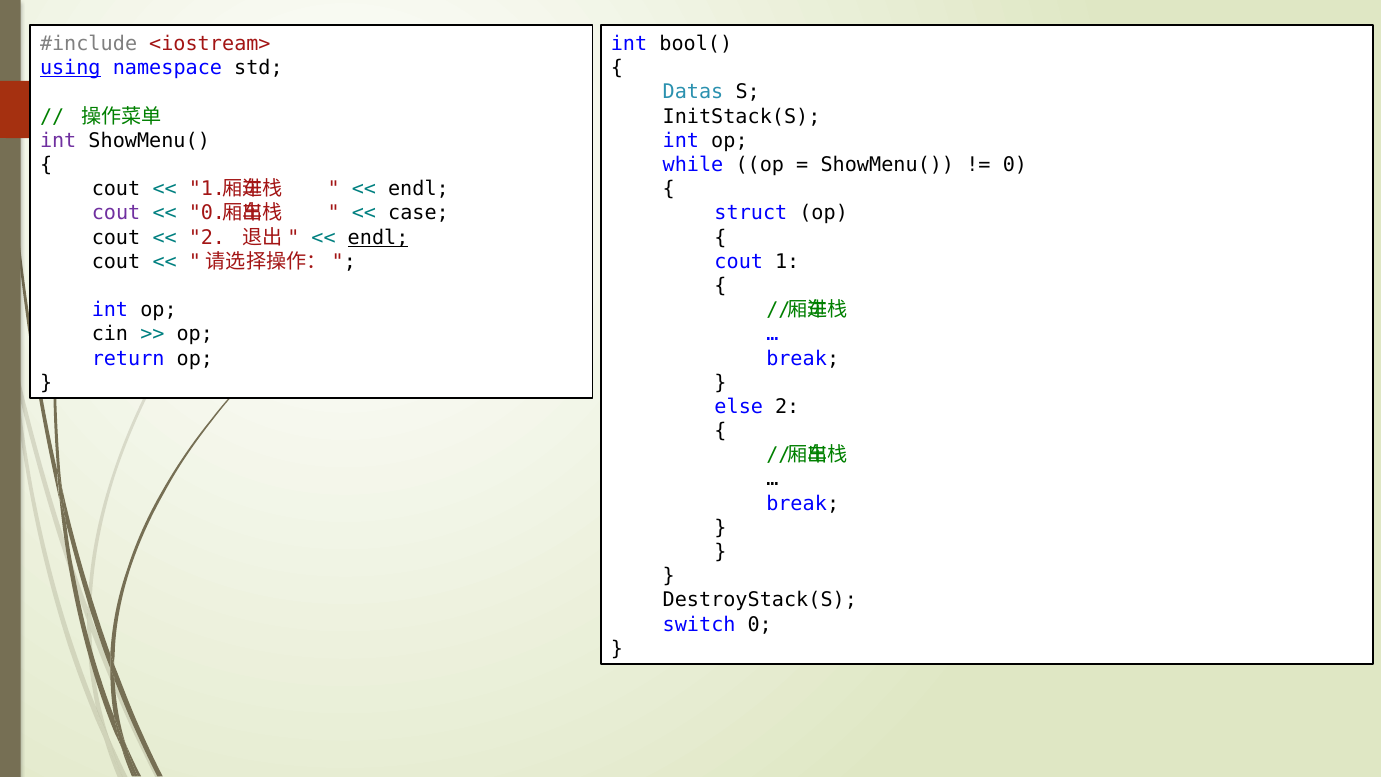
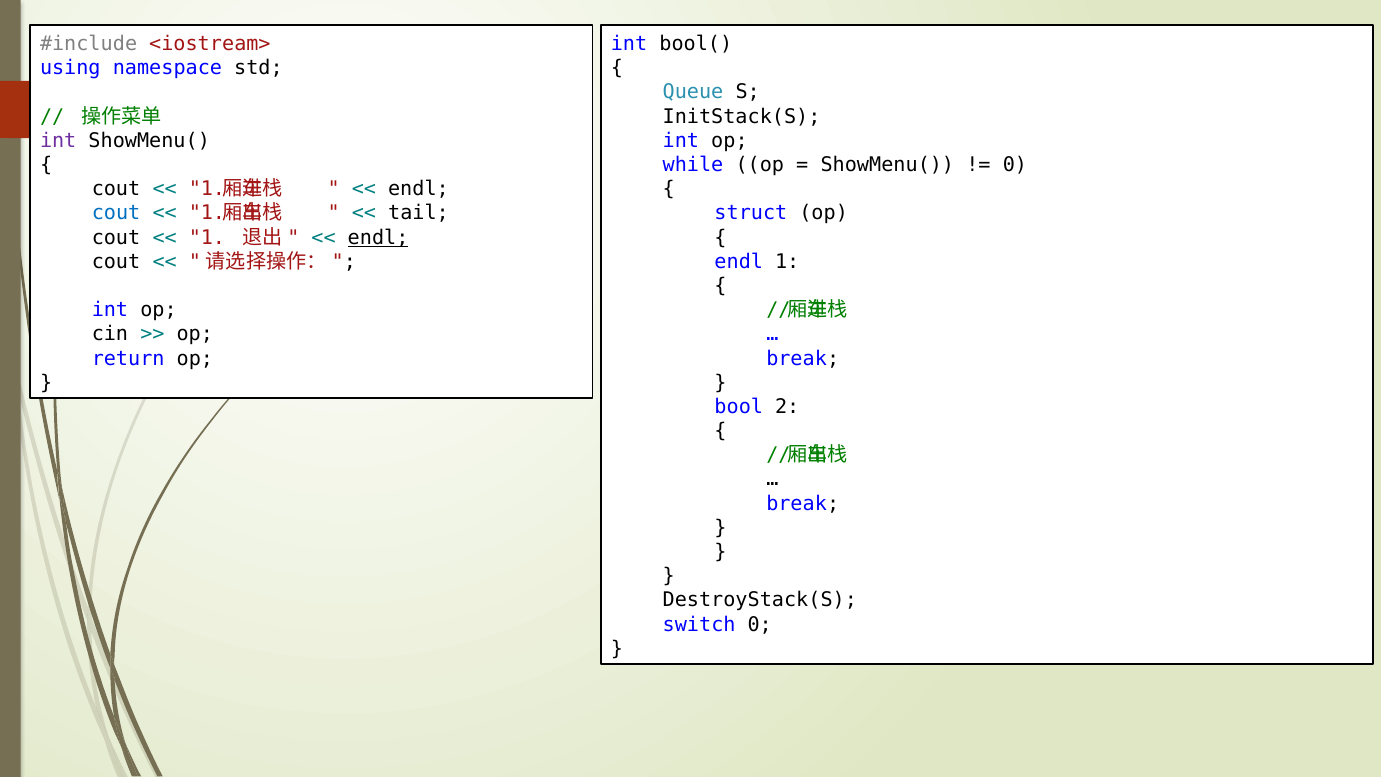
using underline: present -> none
Datas: Datas -> Queue
cout at (116, 213) colour: purple -> blue
0 at (207, 213): 0 -> 1
case: case -> tail
2 at (207, 237): 2 -> 1
cout at (739, 262): cout -> endl
else: else -> bool
